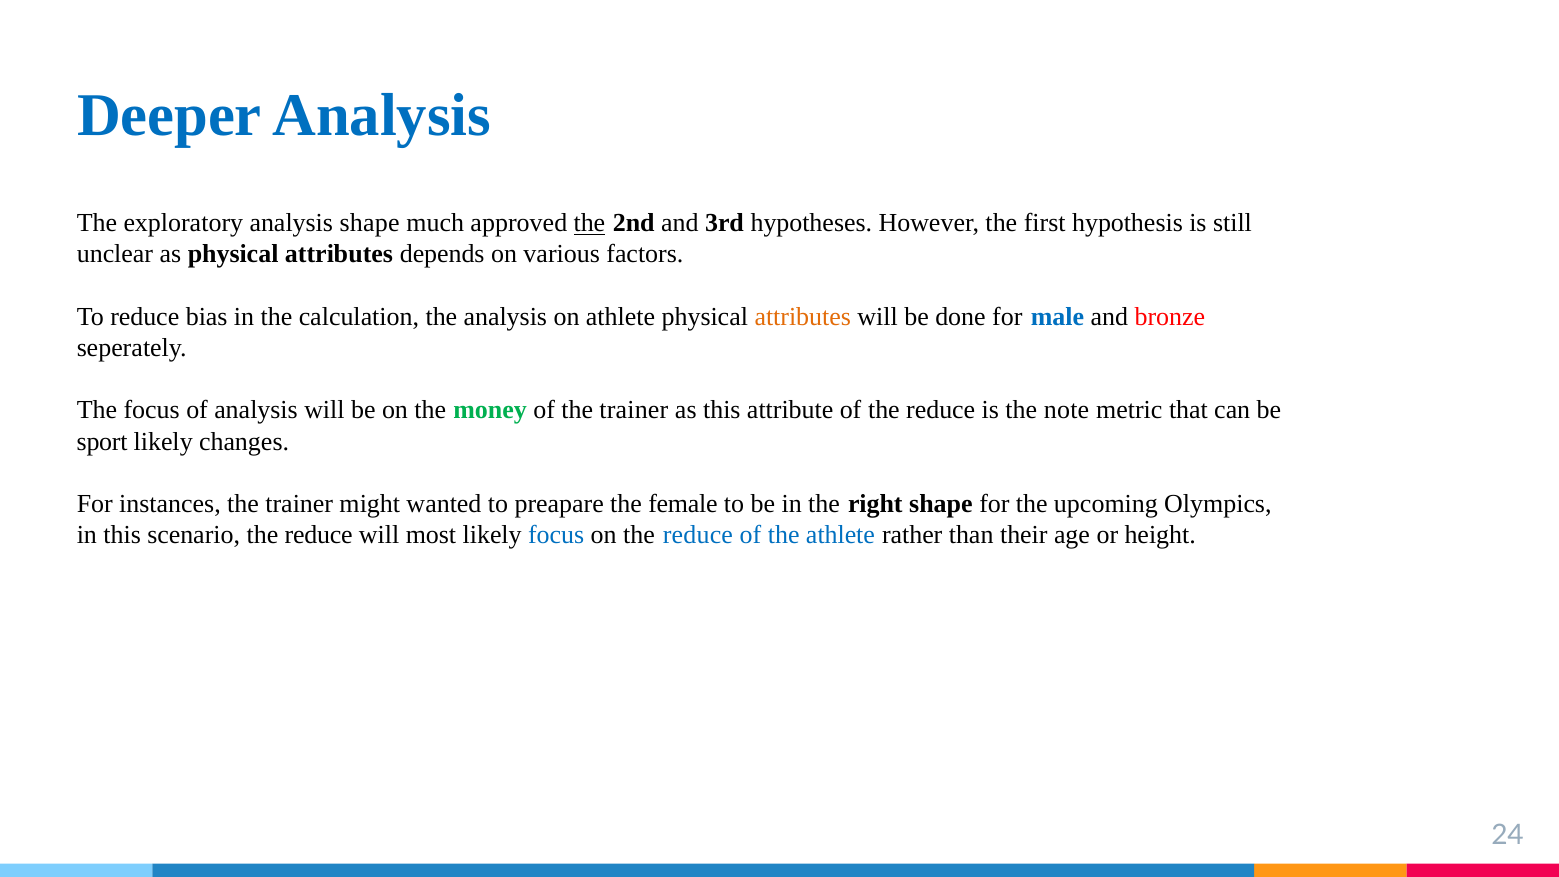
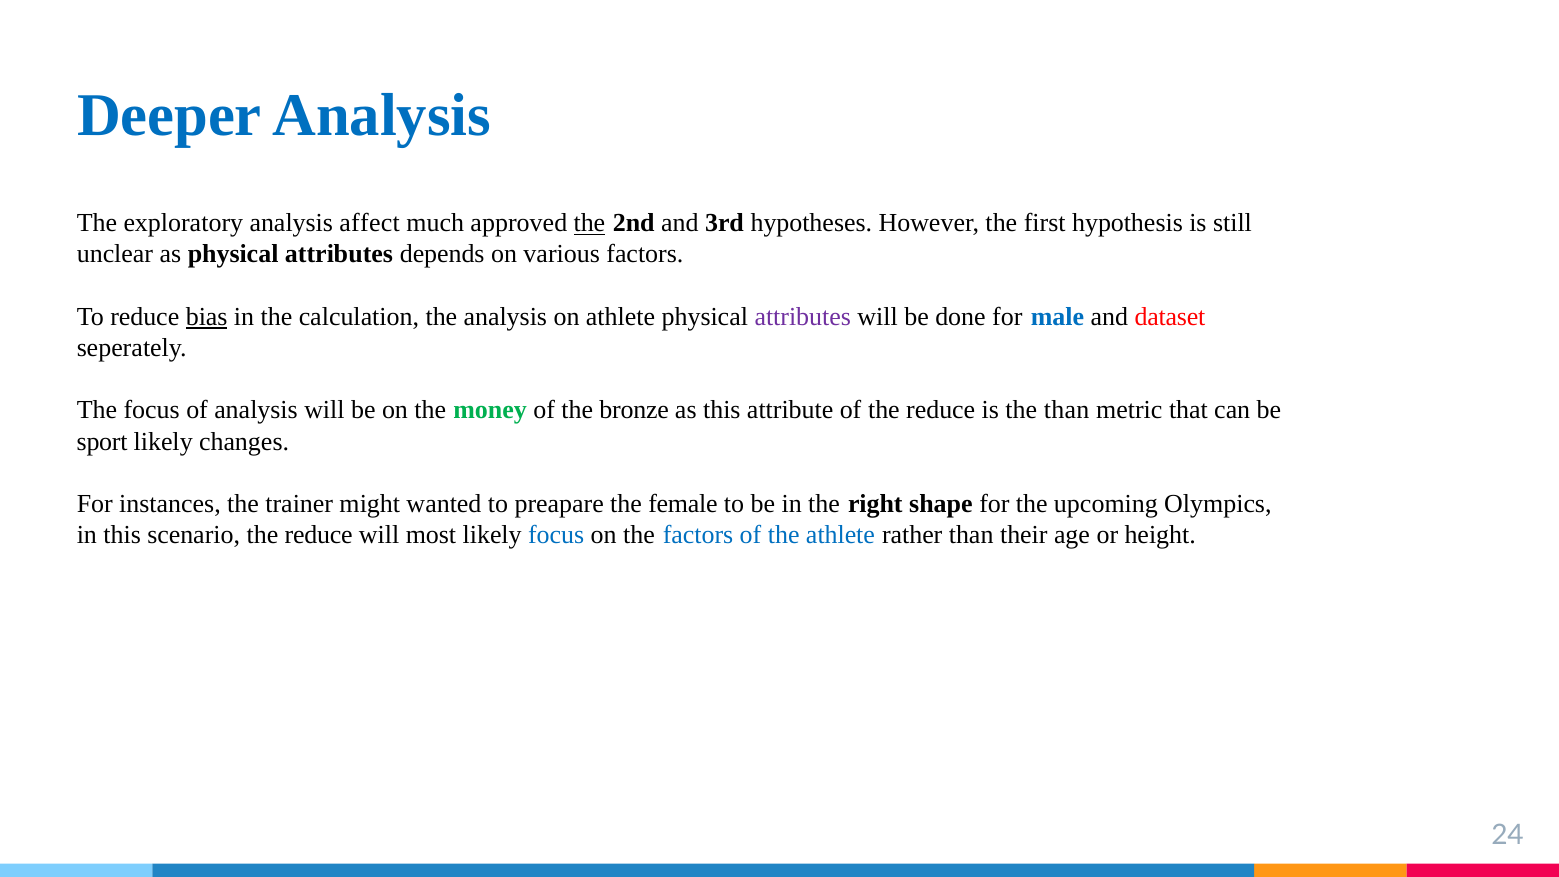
analysis shape: shape -> affect
bias underline: none -> present
attributes at (803, 317) colour: orange -> purple
bronze: bronze -> dataset
of the trainer: trainer -> bronze
the note: note -> than
on the reduce: reduce -> factors
